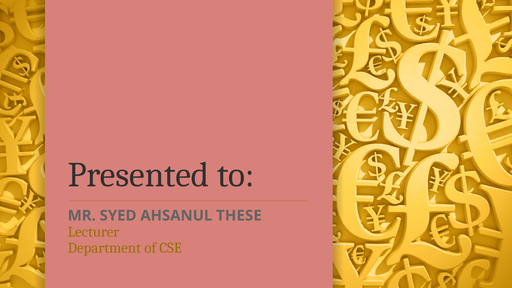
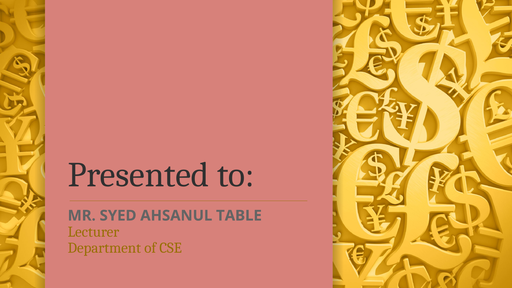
THESE: THESE -> TABLE
